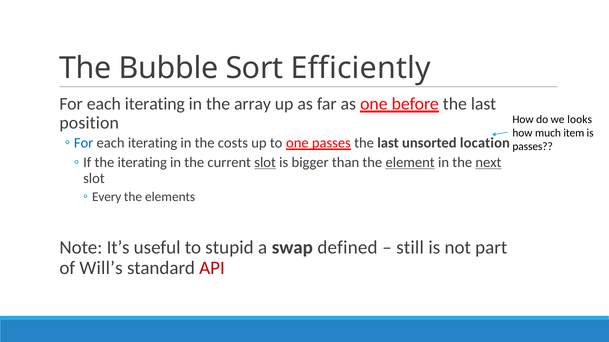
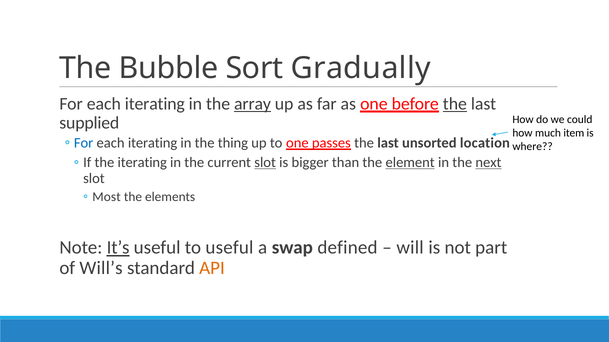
Efficiently: Efficiently -> Gradually
array underline: none -> present
the at (455, 104) underline: none -> present
looks: looks -> could
position: position -> supplied
costs: costs -> thing
passes at (533, 147): passes -> where
Every: Every -> Most
It’s underline: none -> present
to stupid: stupid -> useful
still: still -> will
API colour: red -> orange
